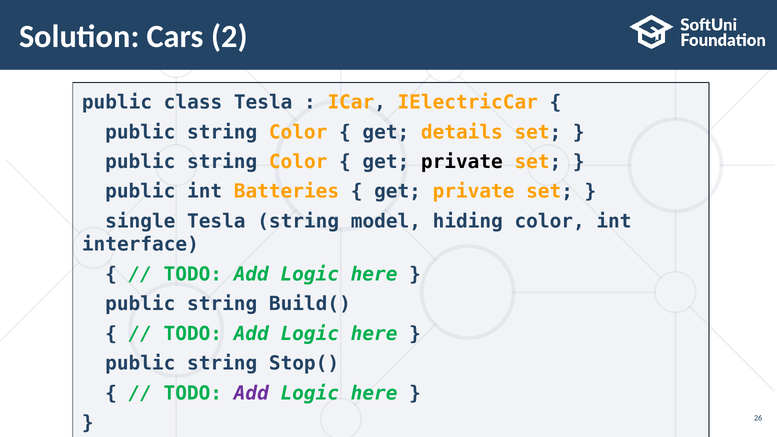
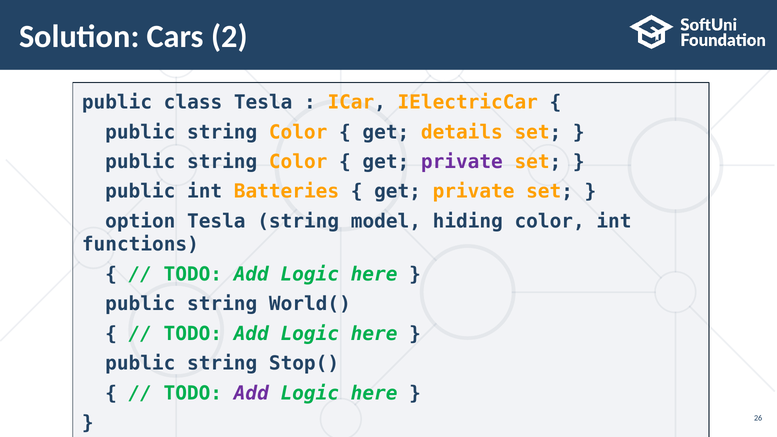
private at (462, 162) colour: black -> purple
single: single -> option
interface: interface -> functions
Build(: Build( -> World(
